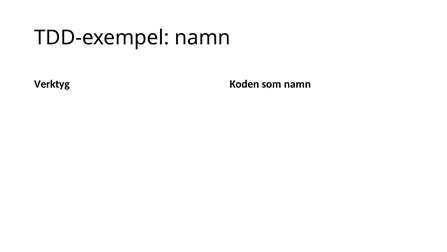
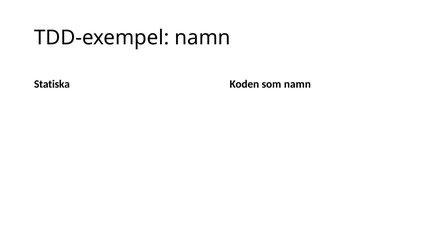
Verktyg: Verktyg -> Statiska
